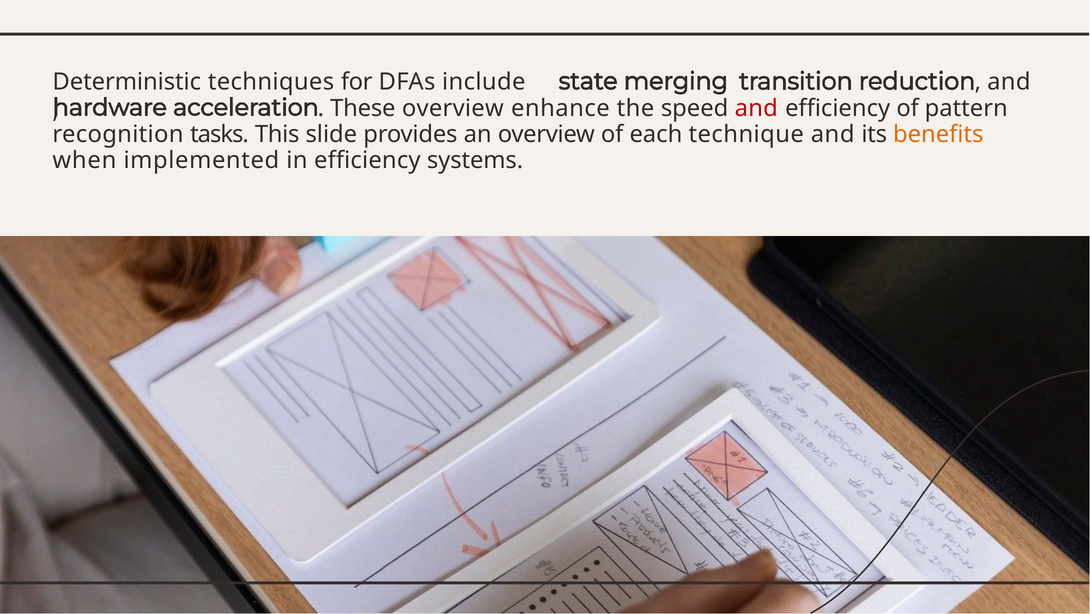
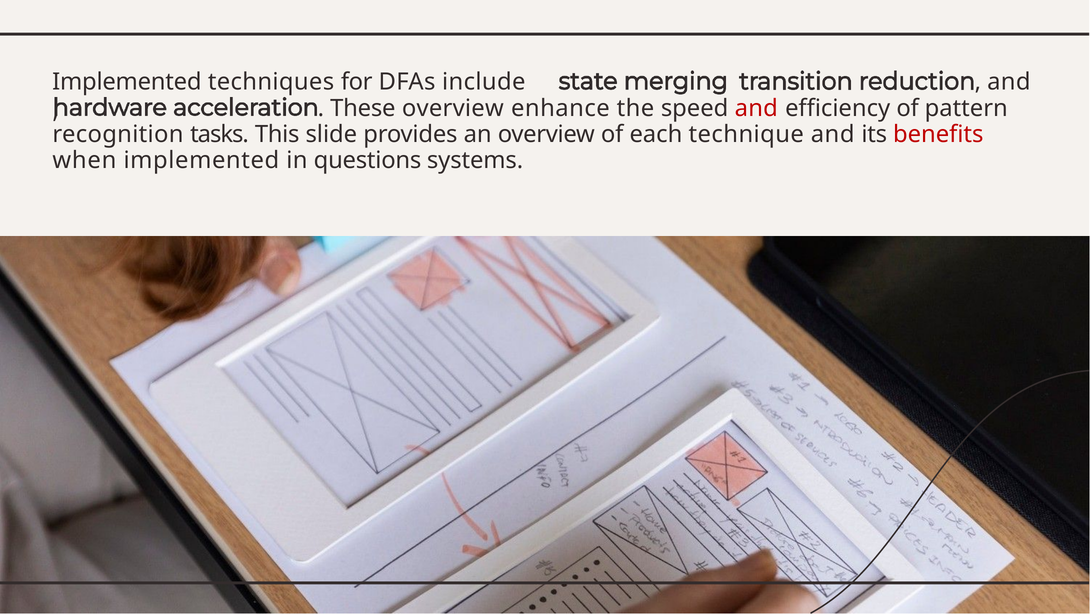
Deterministic at (127, 82): Deterministic -> Implemented
beneﬁts colour: orange -> red
in efﬁciency: efﬁciency -> questions
